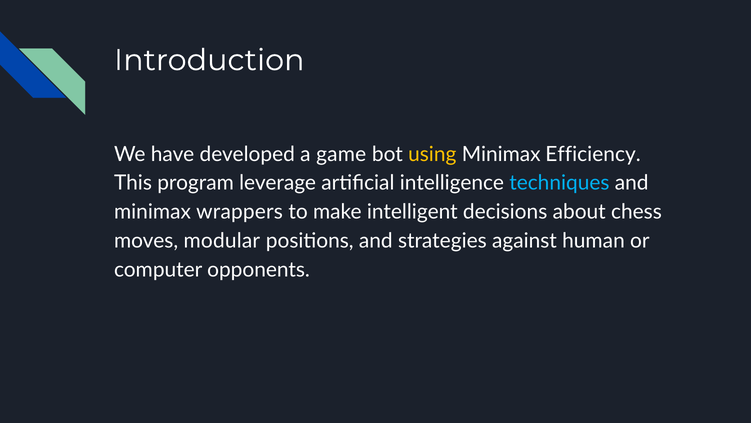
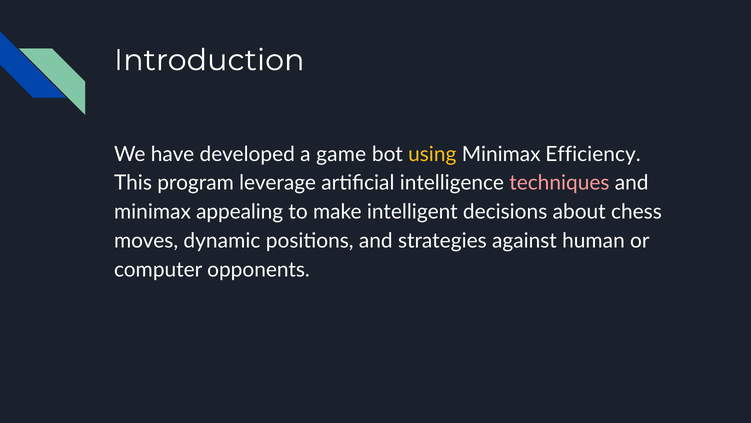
techniques colour: light blue -> pink
wrappers: wrappers -> appealing
modular: modular -> dynamic
